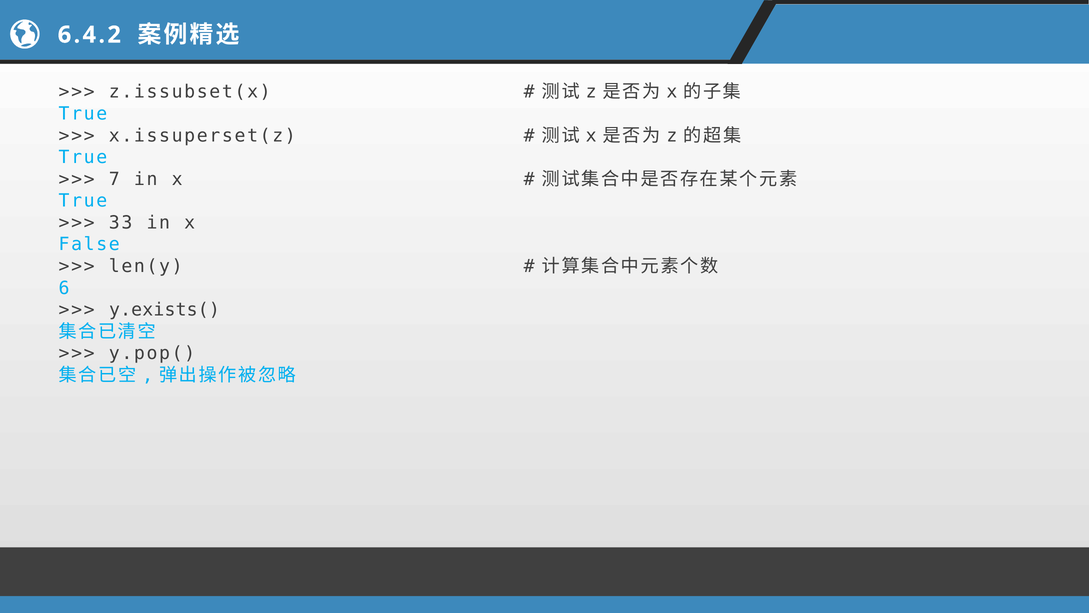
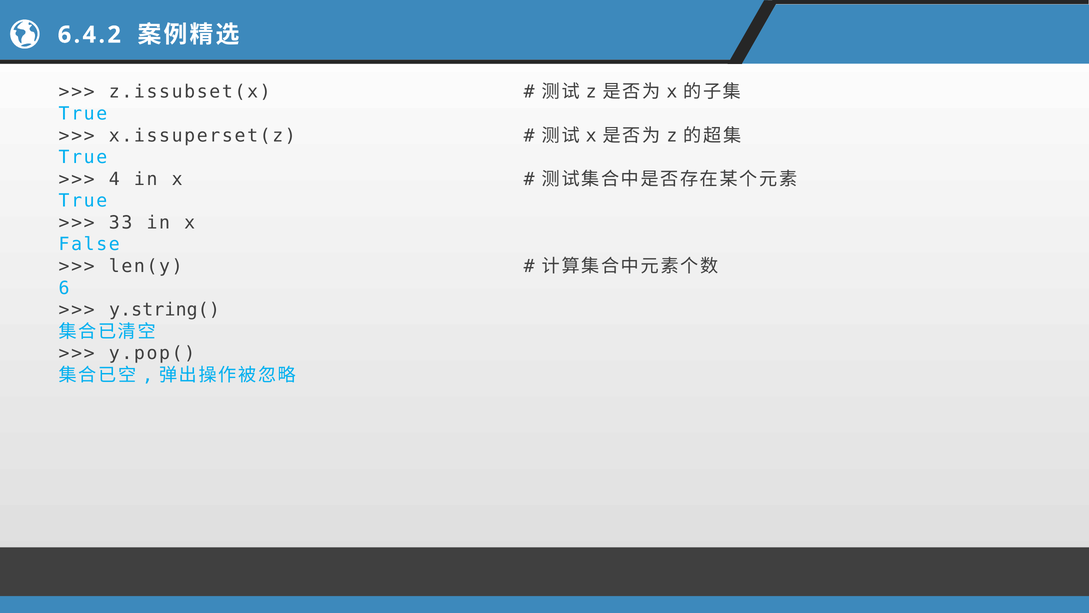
7: 7 -> 4
y.exists(: y.exists( -> y.string(
